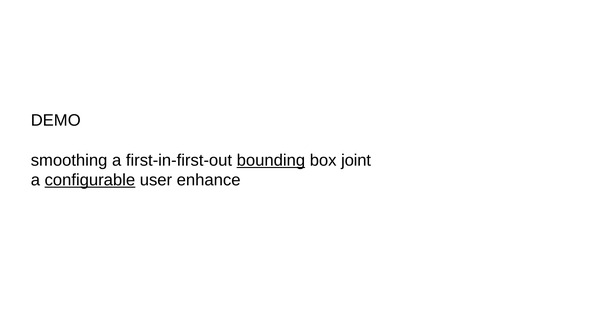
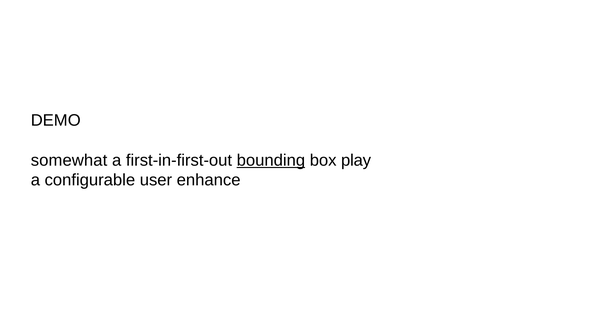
smoothing: smoothing -> somewhat
joint: joint -> play
configurable underline: present -> none
